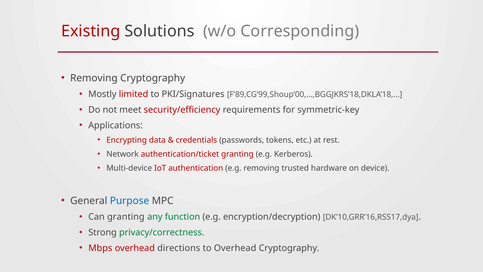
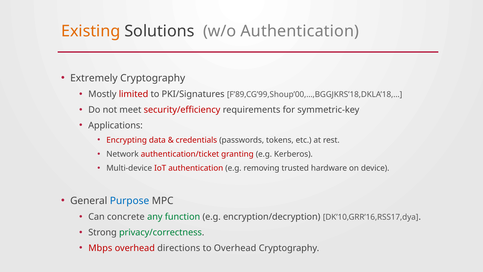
Existing colour: red -> orange
w/o Corresponding: Corresponding -> Authentication
Removing at (94, 78): Removing -> Extremely
Can granting: granting -> concrete
